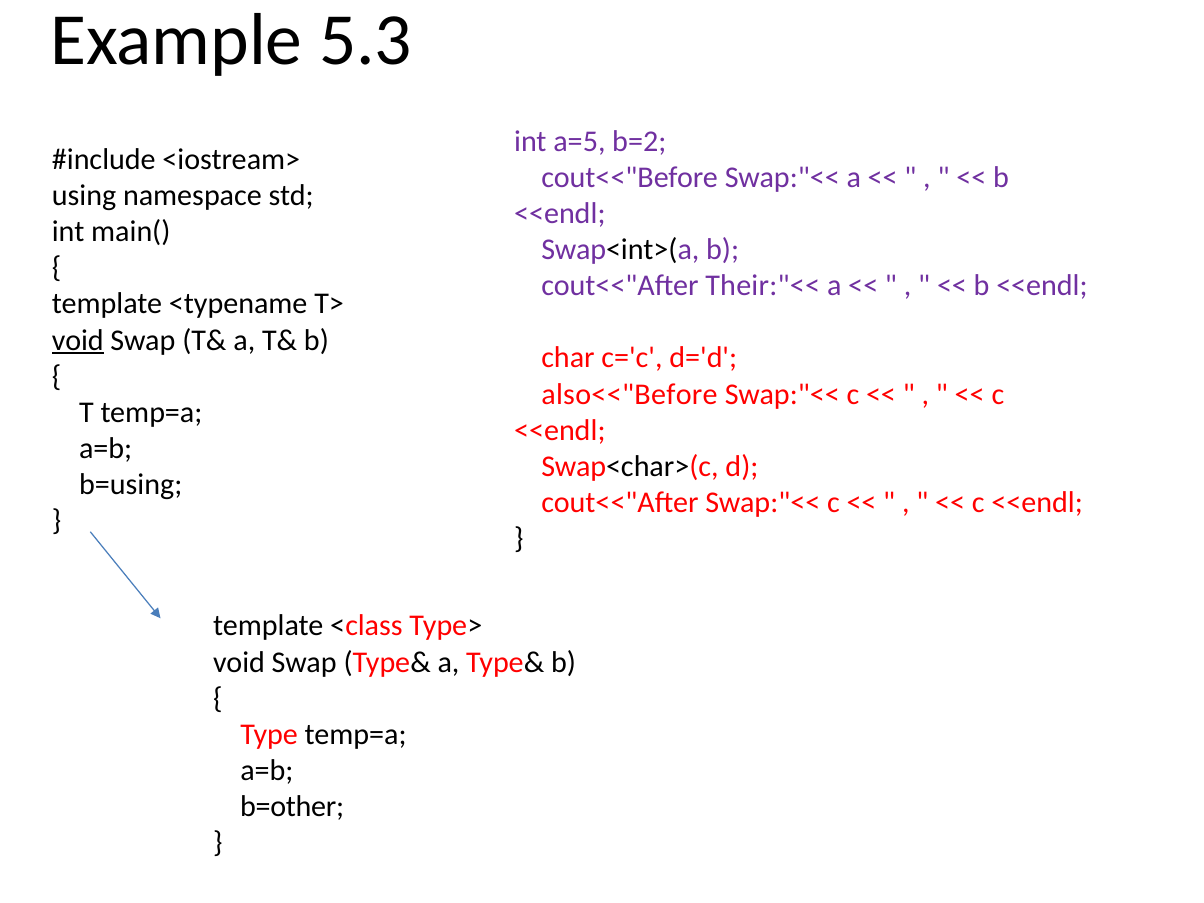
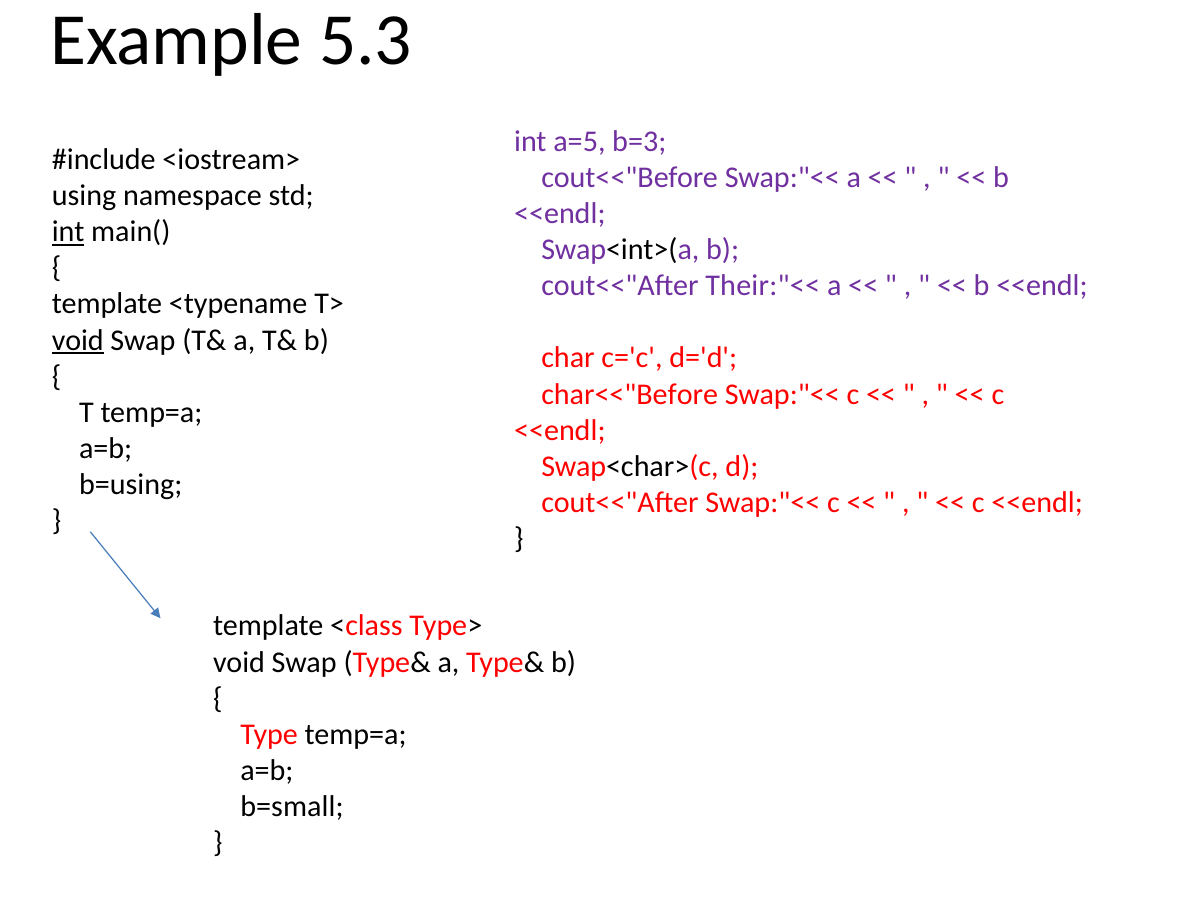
b=2: b=2 -> b=3
int at (68, 232) underline: none -> present
also<<"Before: also<<"Before -> char<<"Before
b=other: b=other -> b=small
